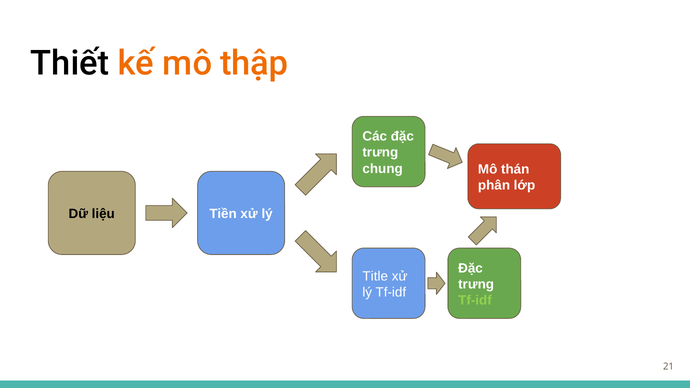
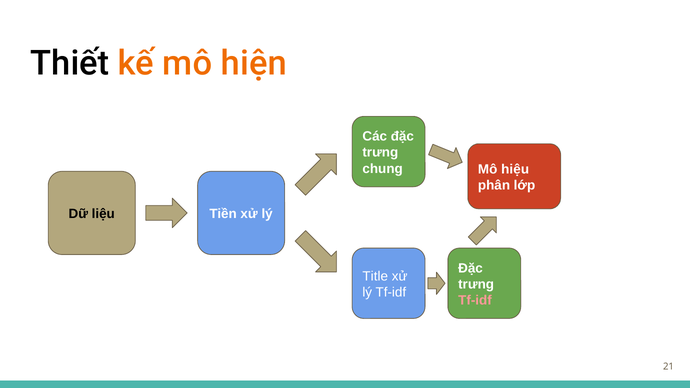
thập: thập -> hiện
thán: thán -> hiệu
Tf-idf at (475, 300) colour: light green -> pink
